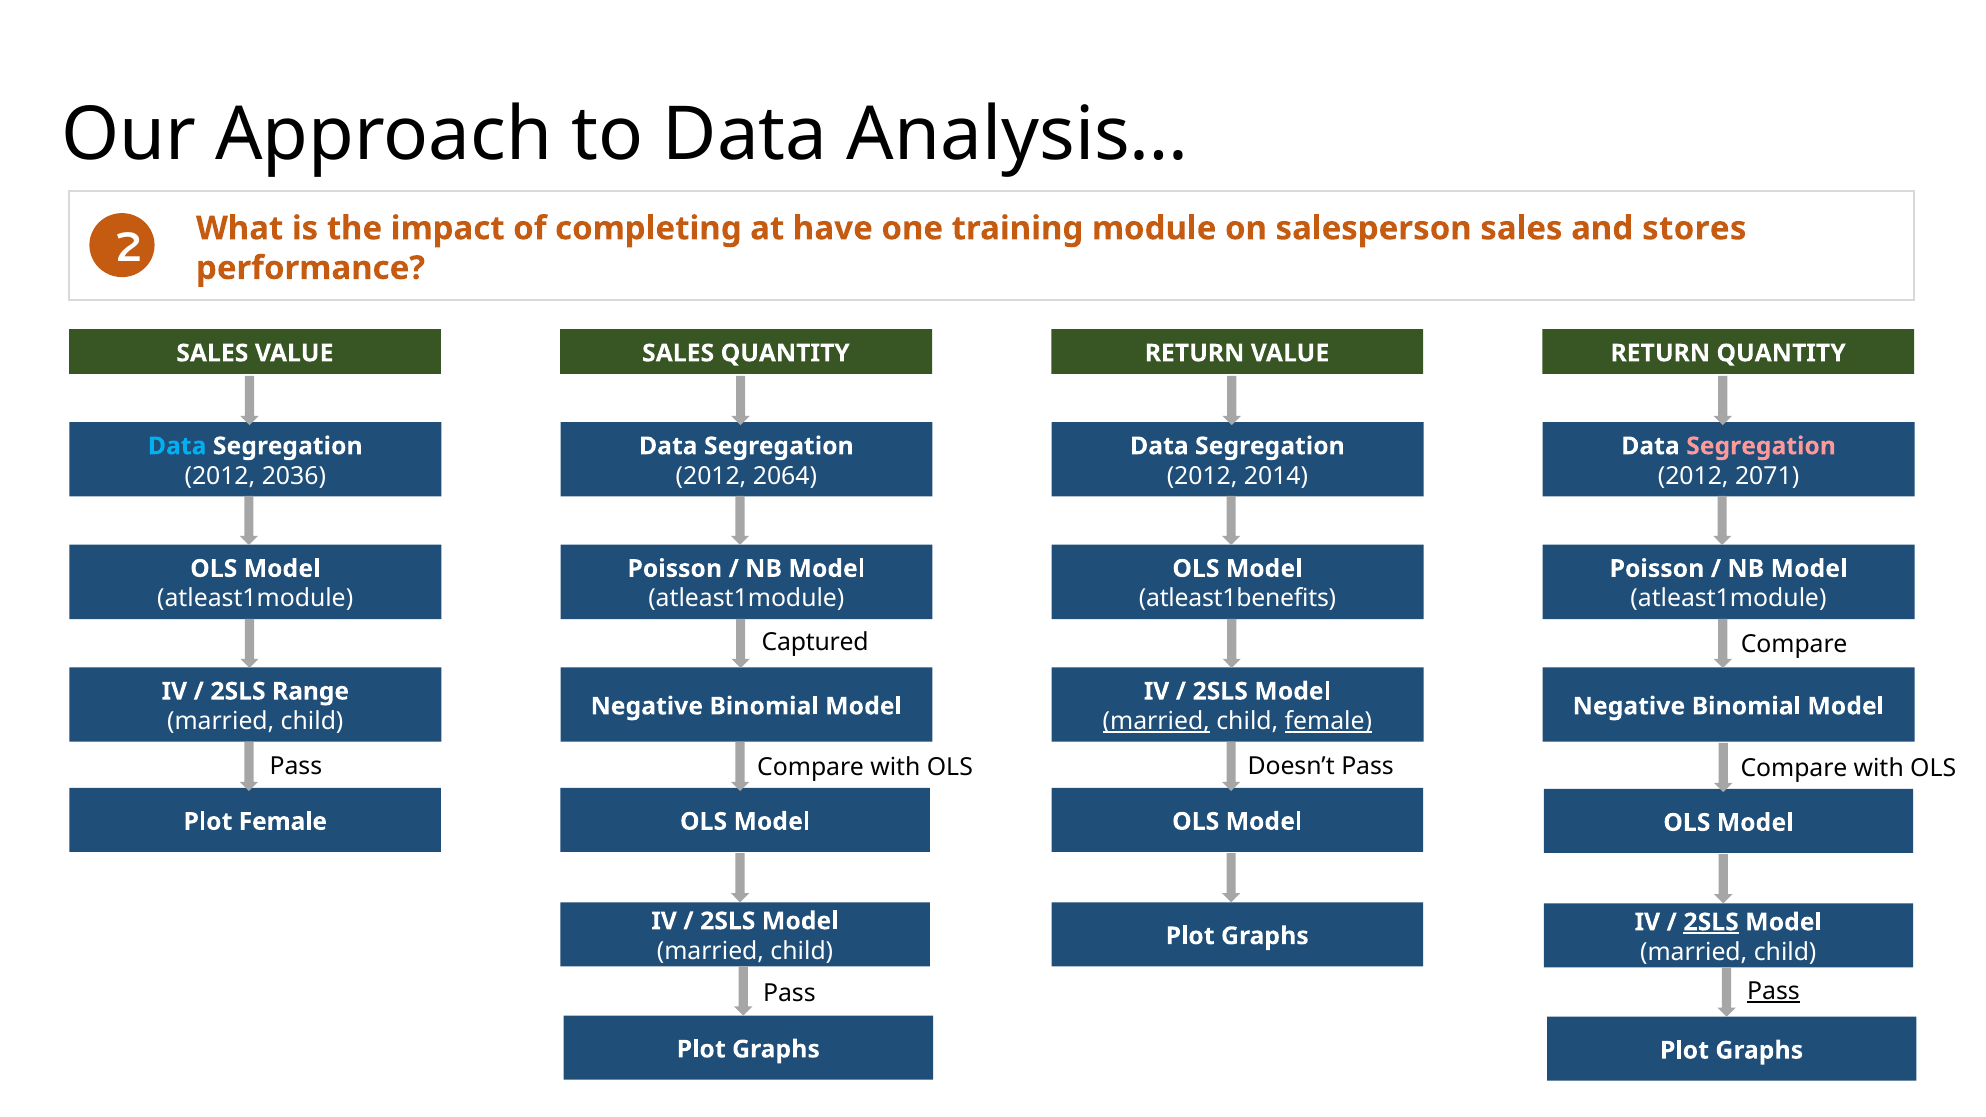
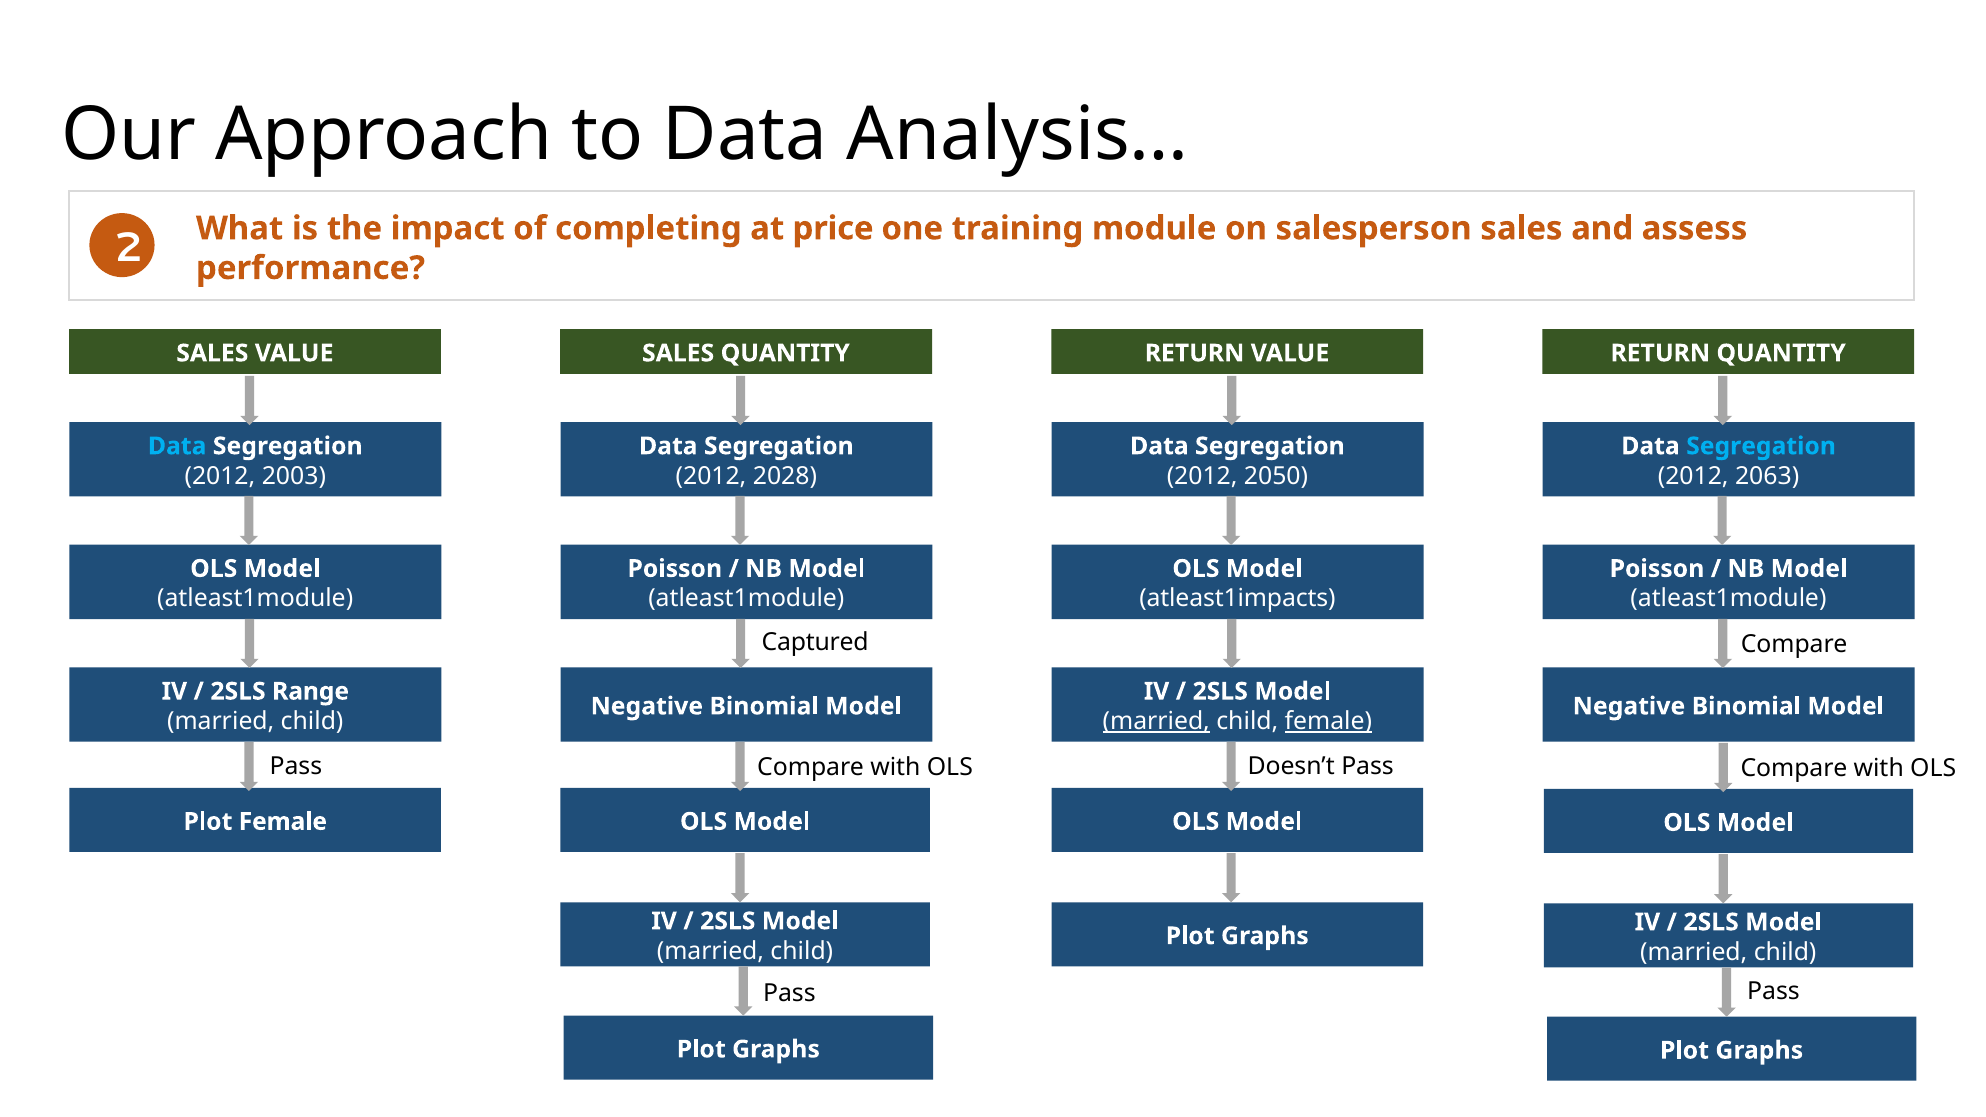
have: have -> price
stores: stores -> assess
Segregation at (1761, 446) colour: pink -> light blue
2036: 2036 -> 2003
2064: 2064 -> 2028
2014: 2014 -> 2050
2071: 2071 -> 2063
atleast1benefits: atleast1benefits -> atleast1impacts
2SLS at (1711, 922) underline: present -> none
Pass at (1773, 991) underline: present -> none
